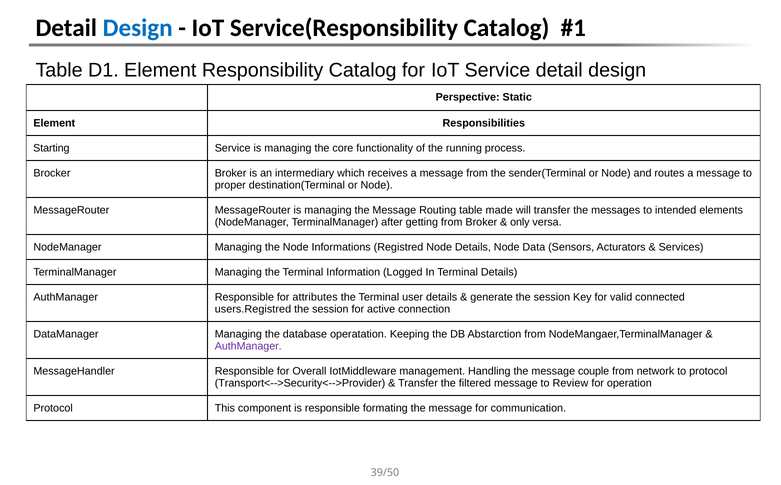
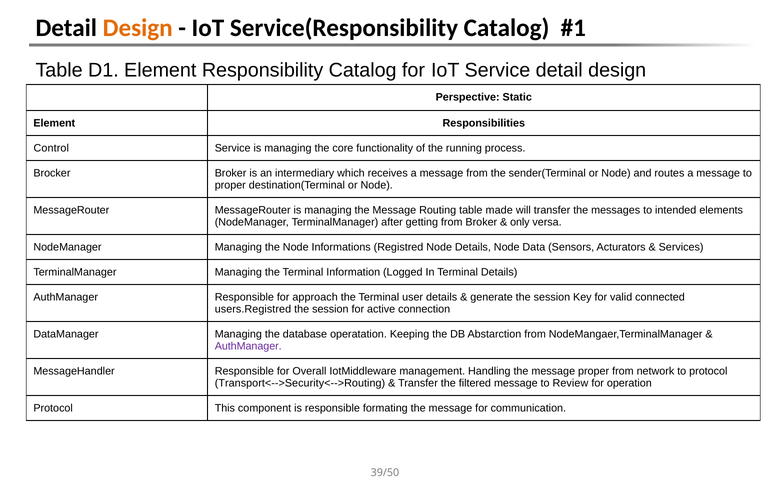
Design at (138, 28) colour: blue -> orange
Starting: Starting -> Control
attributes: attributes -> approach
message couple: couple -> proper
Transport<-->Security<-->Provider: Transport<-->Security<-->Provider -> Transport<-->Security<-->Routing
